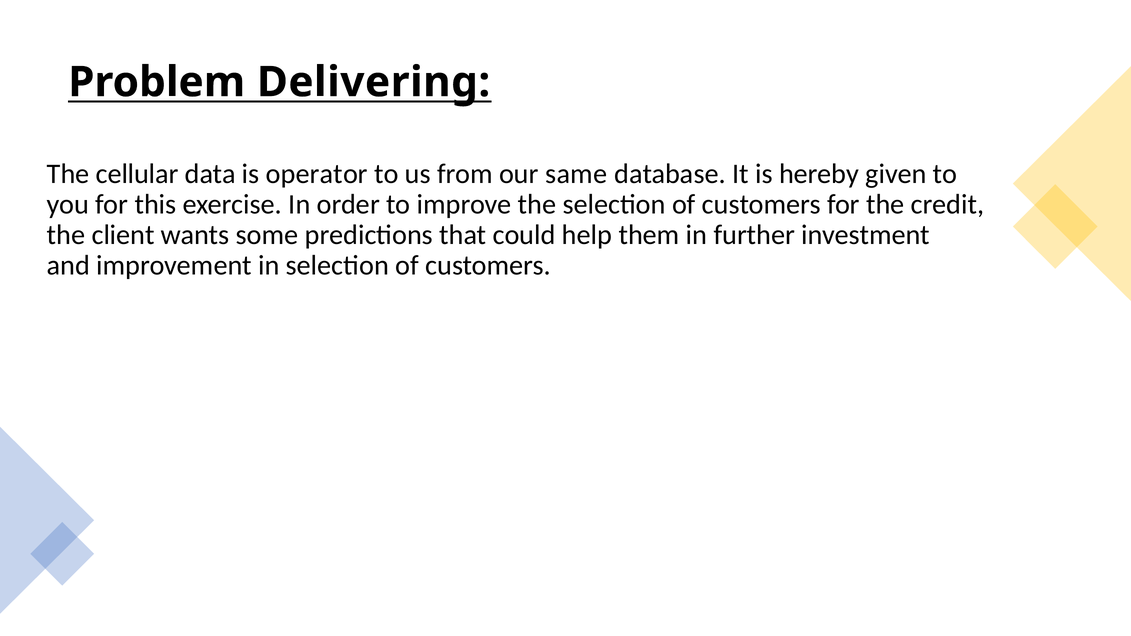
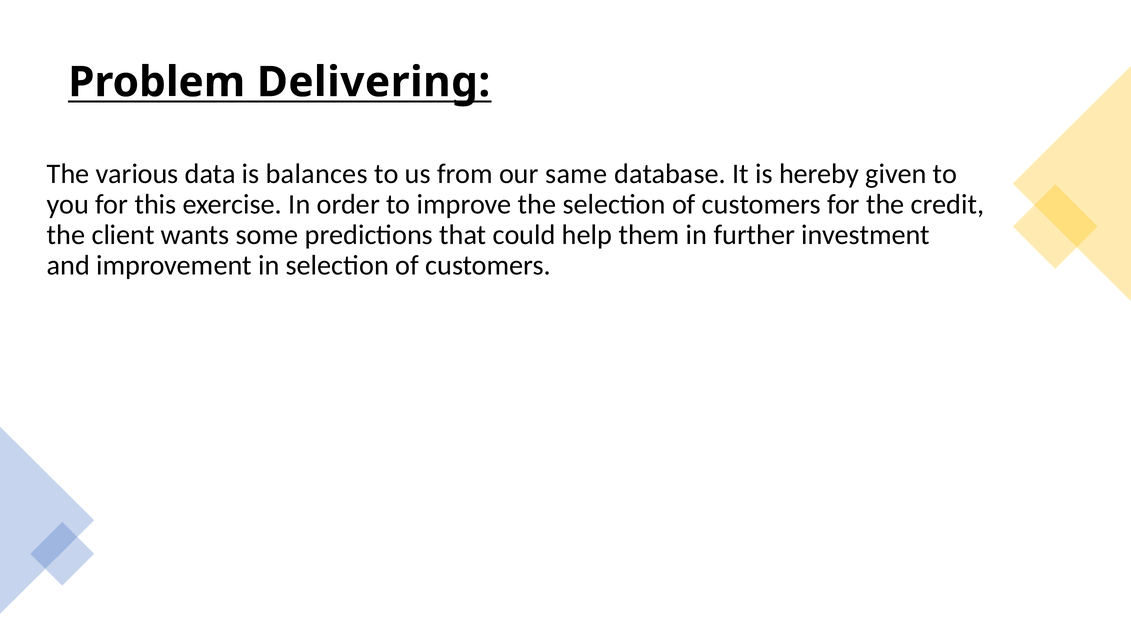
cellular: cellular -> various
operator: operator -> balances
